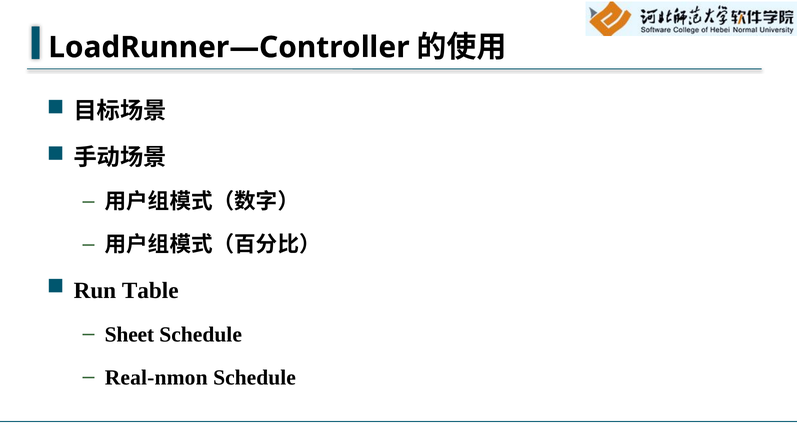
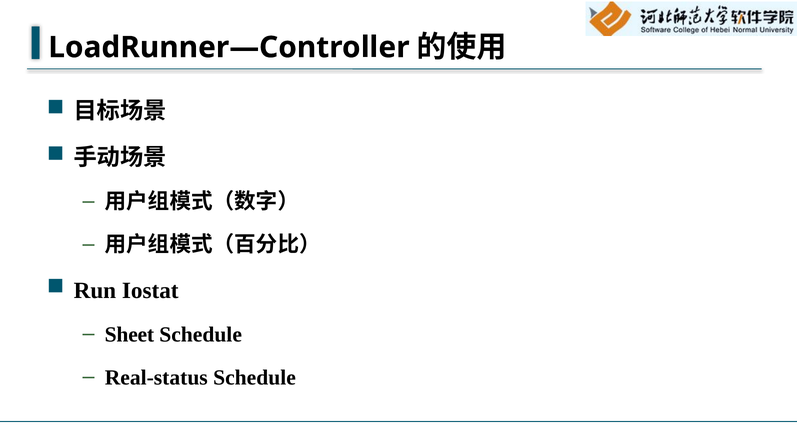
Table: Table -> Iostat
Real-nmon: Real-nmon -> Real-status
